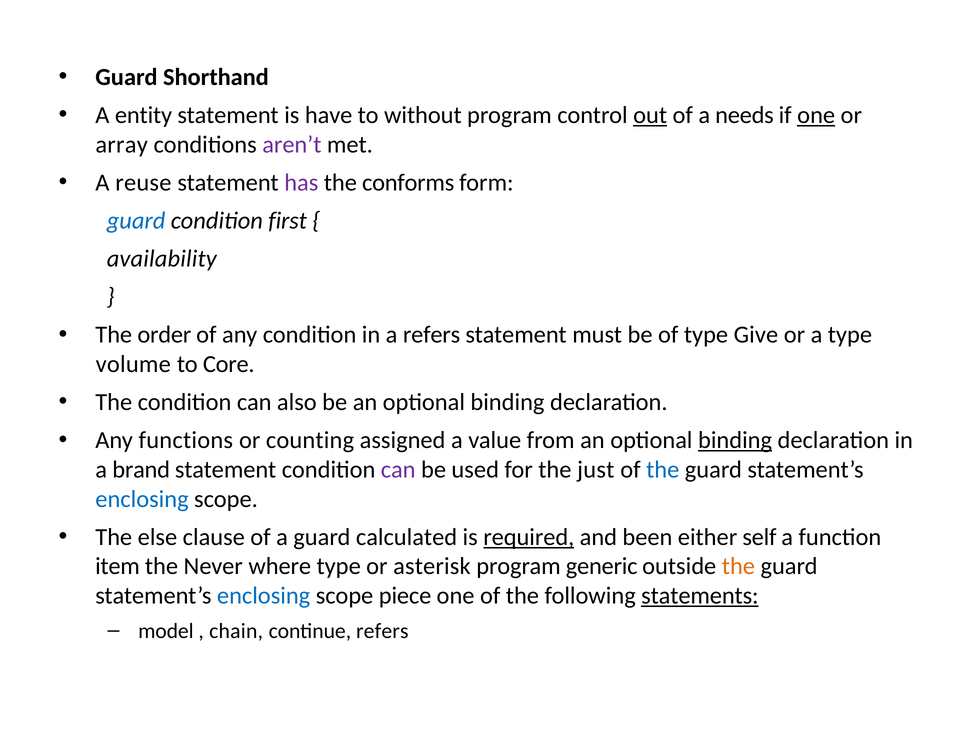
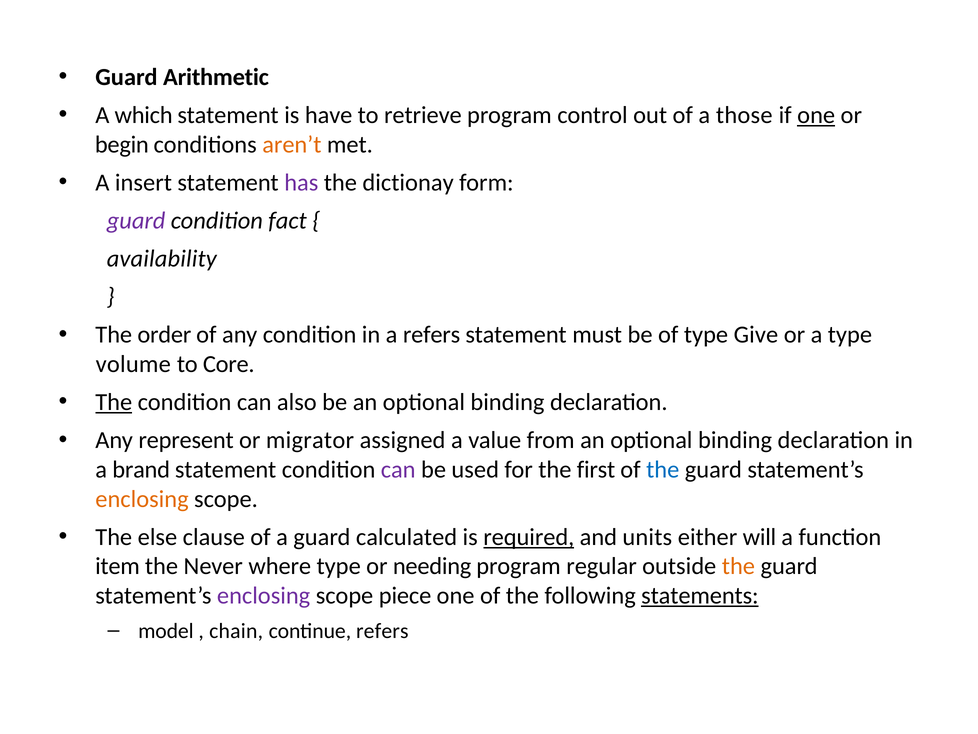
Shorthand: Shorthand -> Arithmetic
entity: entity -> which
without: without -> retrieve
out underline: present -> none
needs: needs -> those
array: array -> begin
aren’t colour: purple -> orange
reuse: reuse -> insert
conforms: conforms -> dictionay
guard at (136, 220) colour: blue -> purple
first: first -> fact
The at (114, 402) underline: none -> present
functions: functions -> represent
counting: counting -> migrator
binding at (735, 440) underline: present -> none
just: just -> first
enclosing at (142, 499) colour: blue -> orange
been: been -> units
self: self -> will
asterisk: asterisk -> needing
generic: generic -> regular
enclosing at (264, 595) colour: blue -> purple
